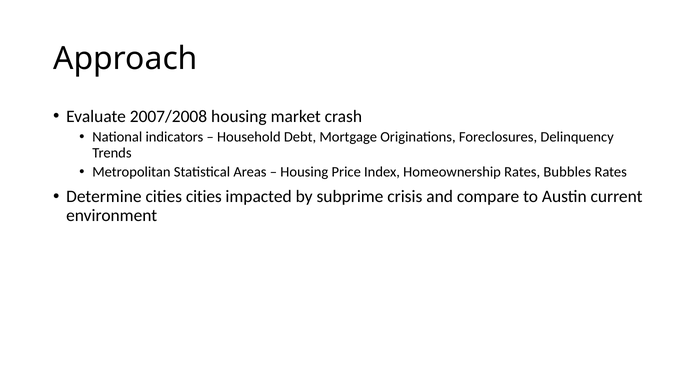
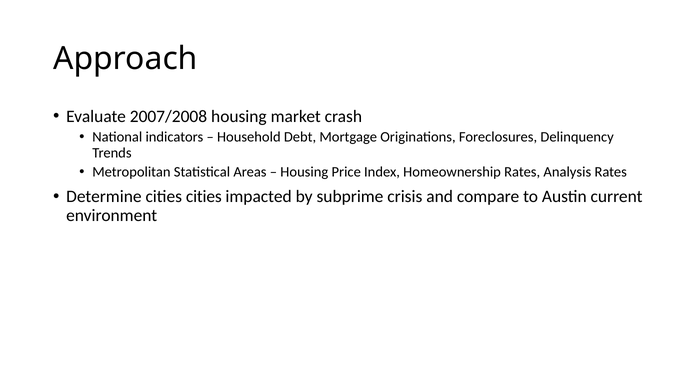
Bubbles: Bubbles -> Analysis
